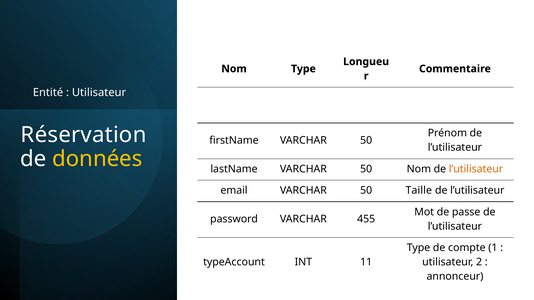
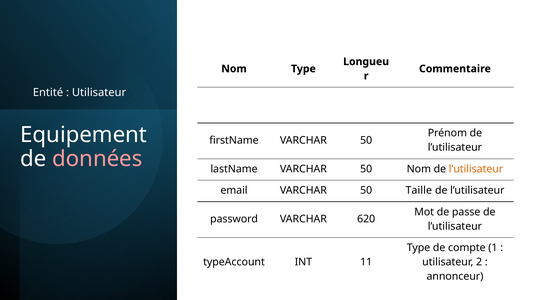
Réservation: Réservation -> Equipement
données colour: yellow -> pink
455: 455 -> 620
